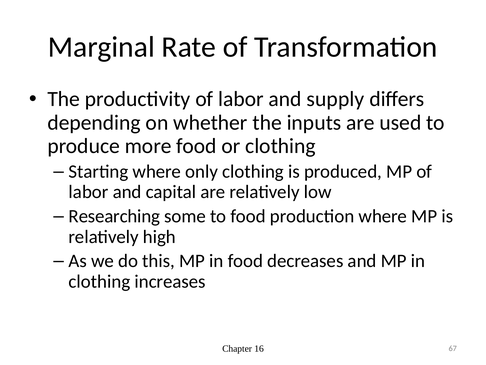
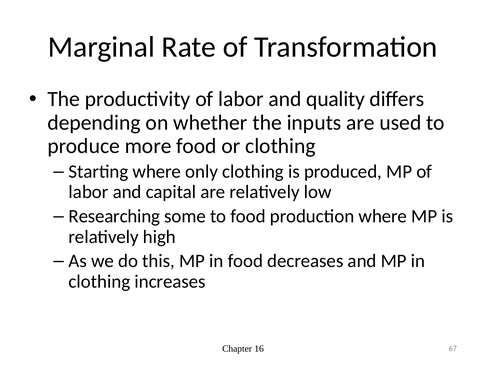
supply: supply -> quality
